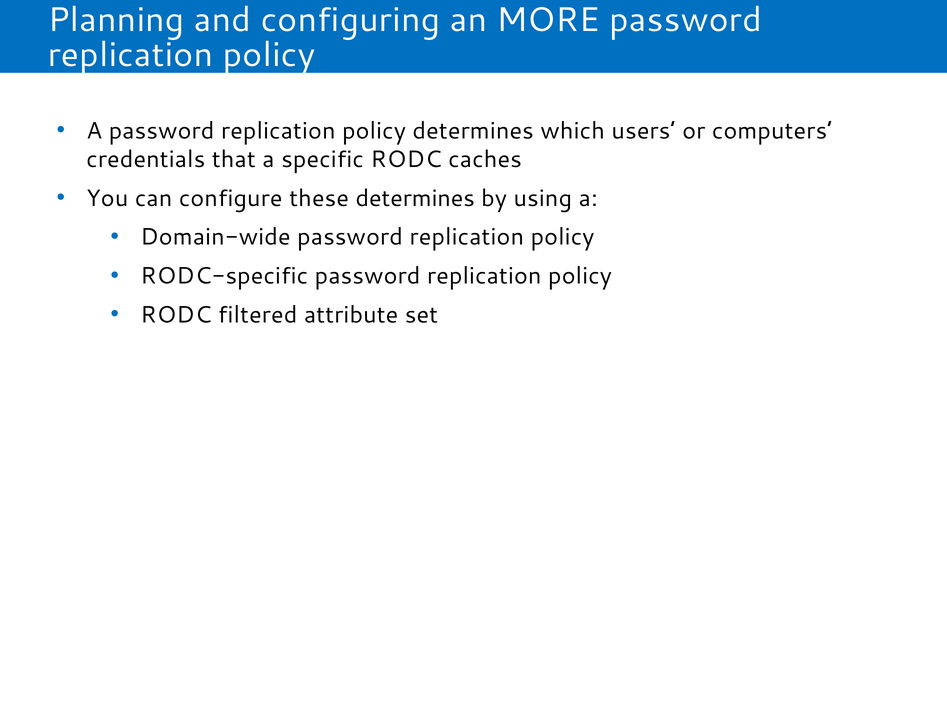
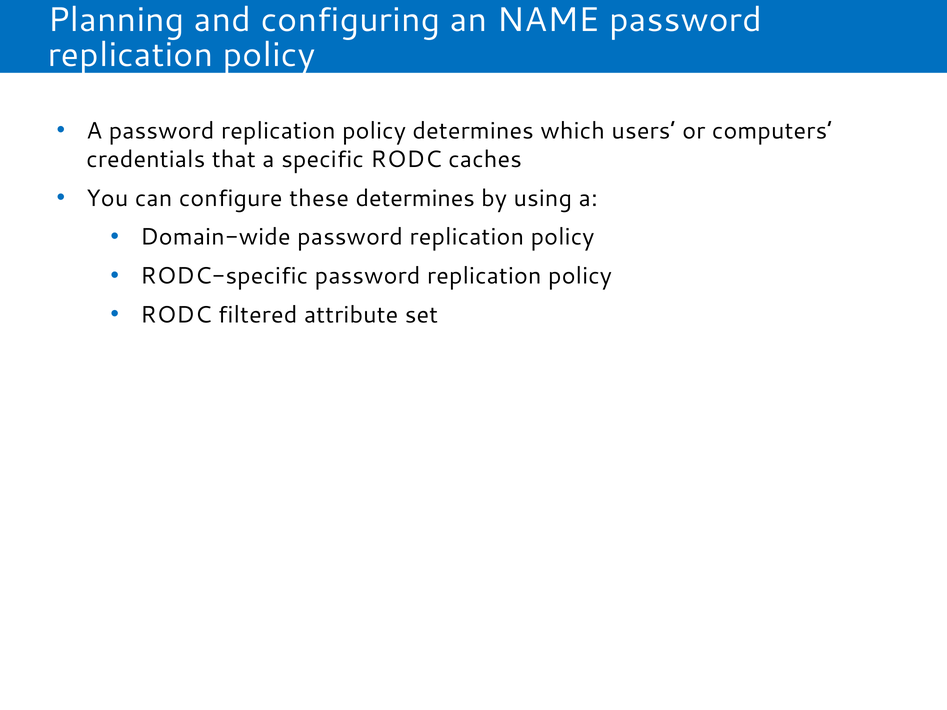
MORE: MORE -> NAME
